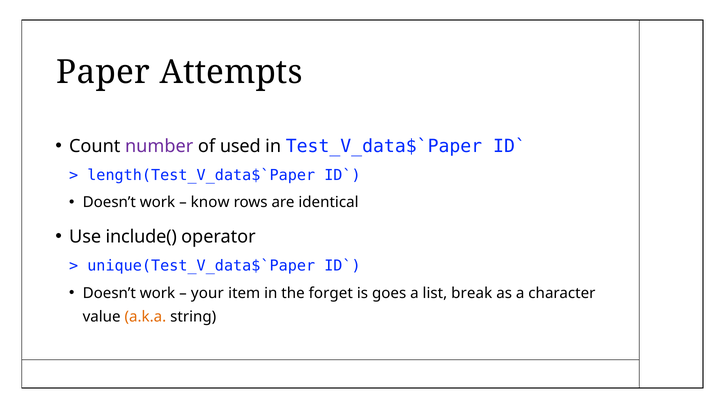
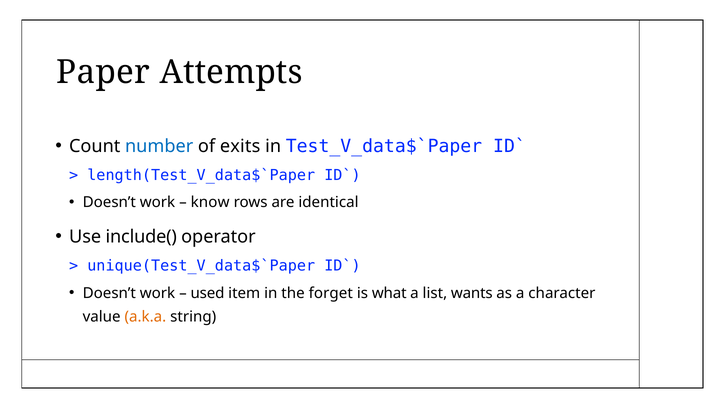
number colour: purple -> blue
used: used -> exits
your: your -> used
goes: goes -> what
break: break -> wants
